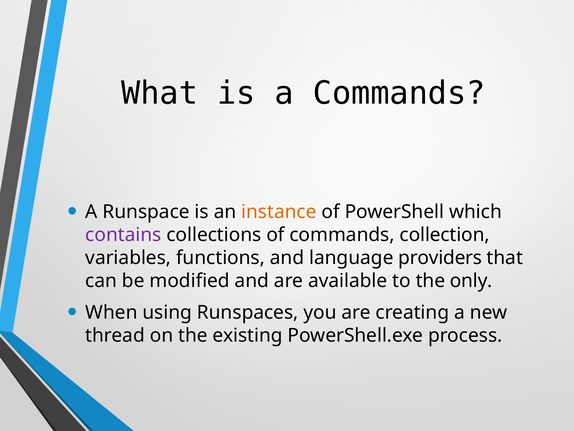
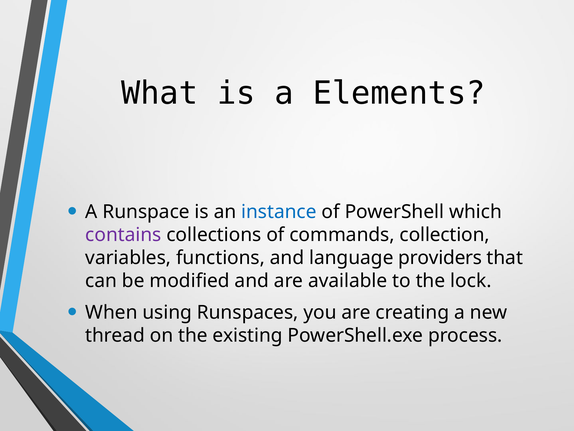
a Commands: Commands -> Elements
instance colour: orange -> blue
only: only -> lock
